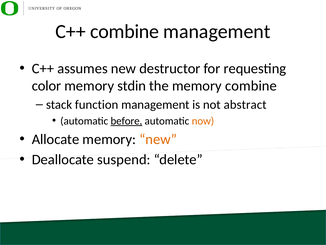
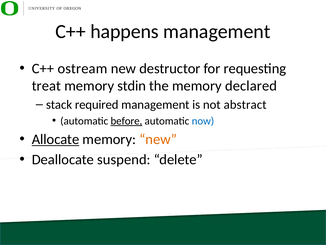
C++ combine: combine -> happens
assumes: assumes -> ostream
color: color -> treat
memory combine: combine -> declared
function: function -> required
now colour: orange -> blue
Allocate underline: none -> present
